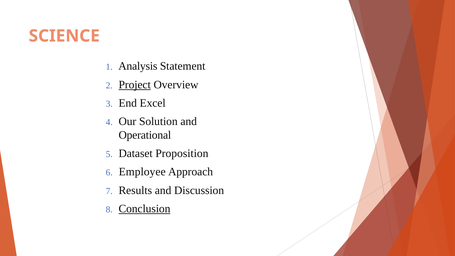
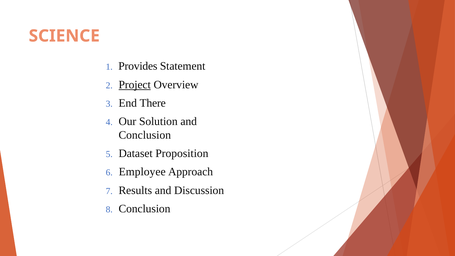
Analysis: Analysis -> Provides
Excel: Excel -> There
Operational at (145, 135): Operational -> Conclusion
Conclusion at (144, 209) underline: present -> none
